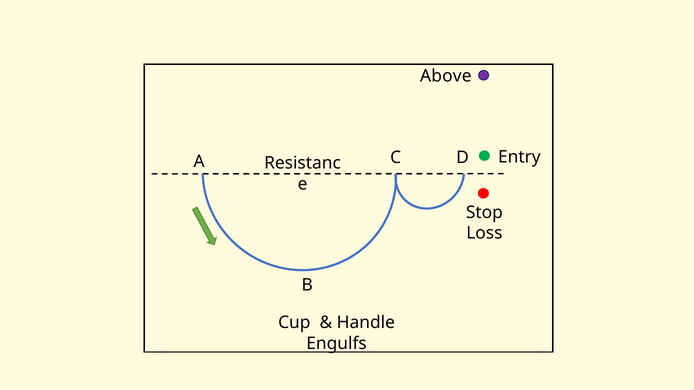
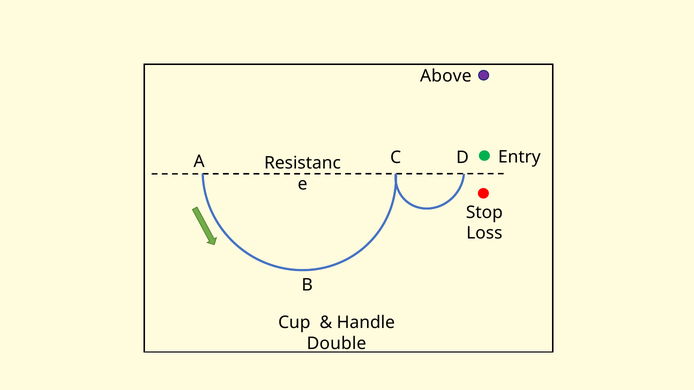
Engulfs: Engulfs -> Double
